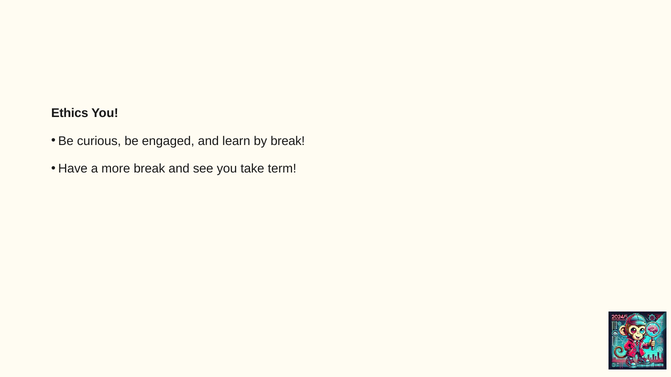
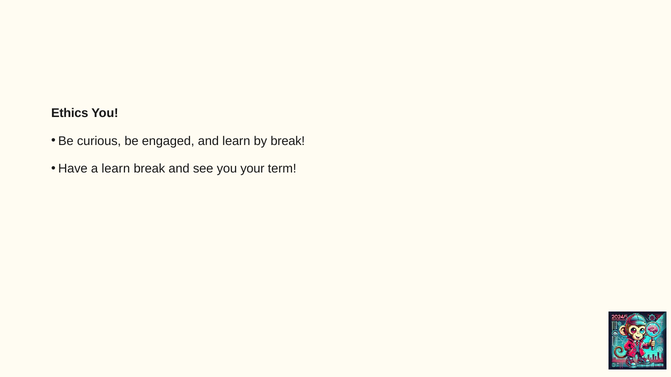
a more: more -> learn
take: take -> your
